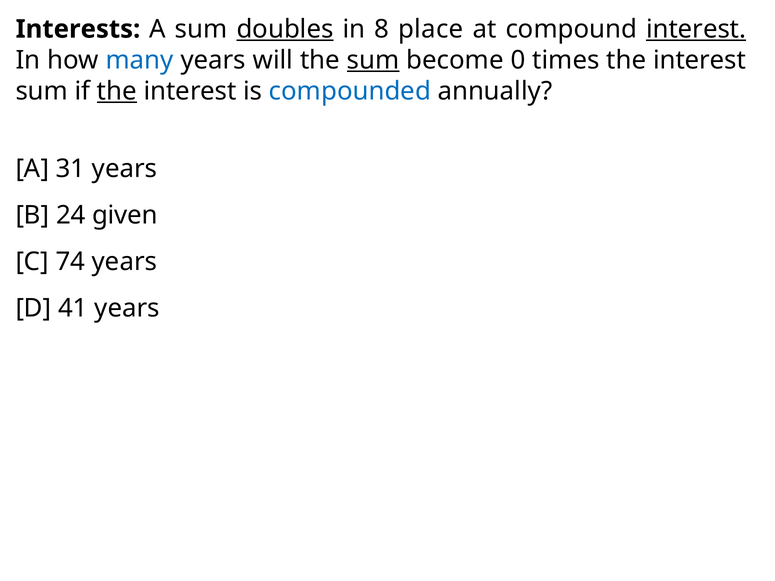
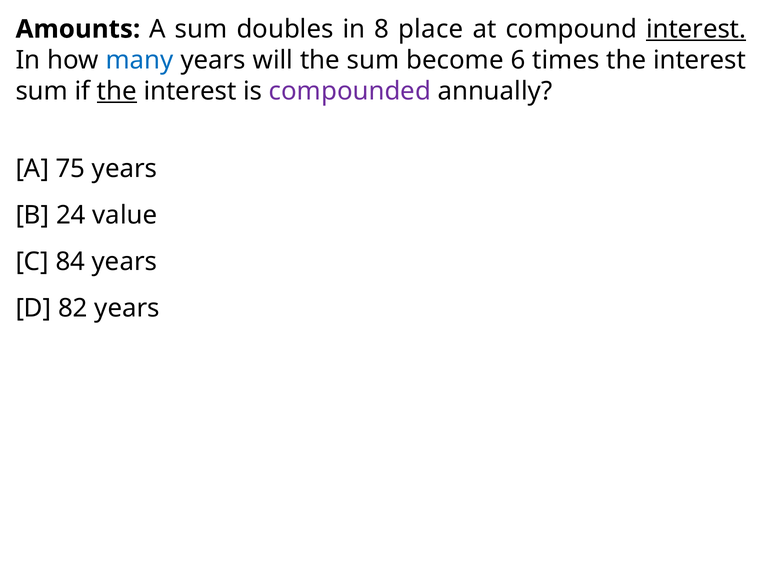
Interests: Interests -> Amounts
doubles underline: present -> none
sum at (373, 60) underline: present -> none
0: 0 -> 6
compounded colour: blue -> purple
31: 31 -> 75
given: given -> value
74: 74 -> 84
41: 41 -> 82
